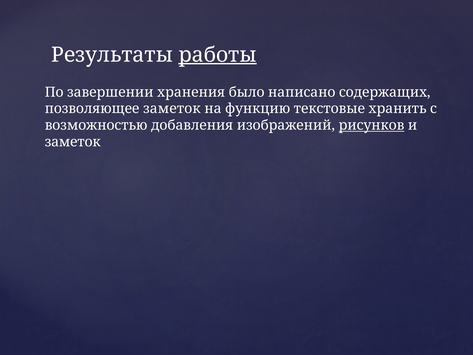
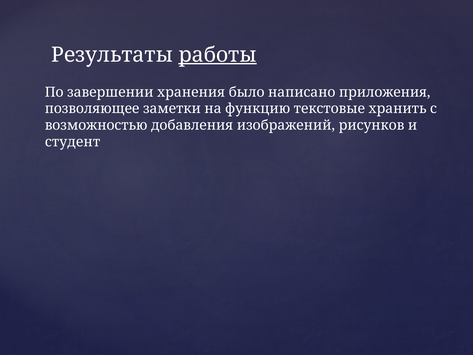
содержащих: содержащих -> приложения
позволяющее заметок: заметок -> заметки
рисунков underline: present -> none
заметок at (73, 142): заметок -> студент
